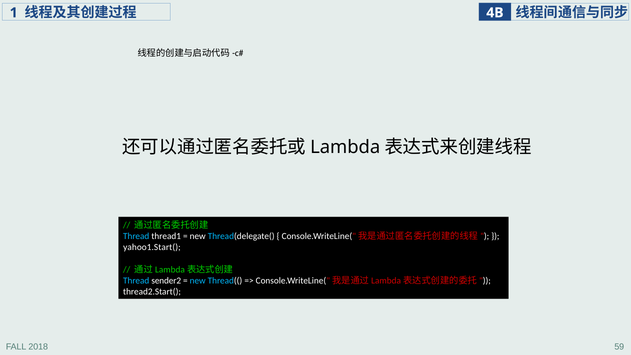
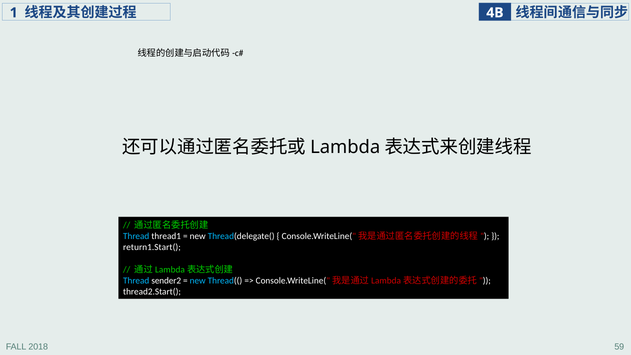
yahoo1.Start(: yahoo1.Start( -> return1.Start(
